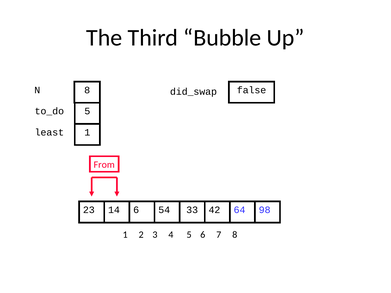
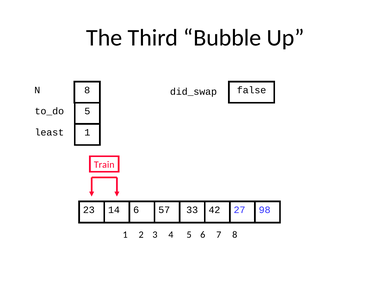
From: From -> Train
54: 54 -> 57
64: 64 -> 27
